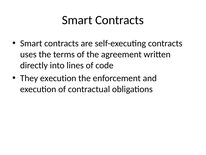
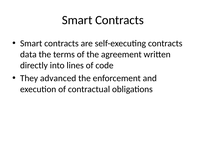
uses: uses -> data
They execution: execution -> advanced
